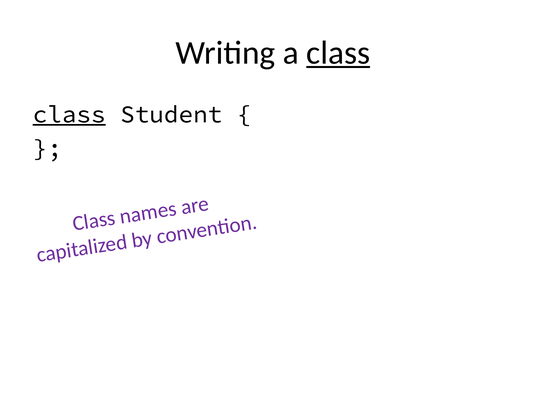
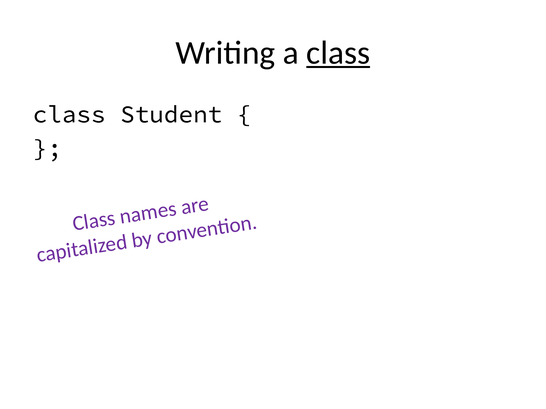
class at (69, 115) underline: present -> none
